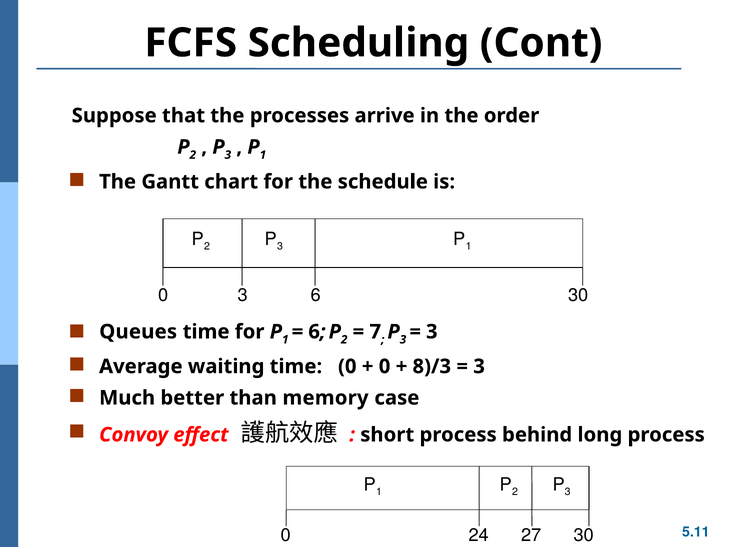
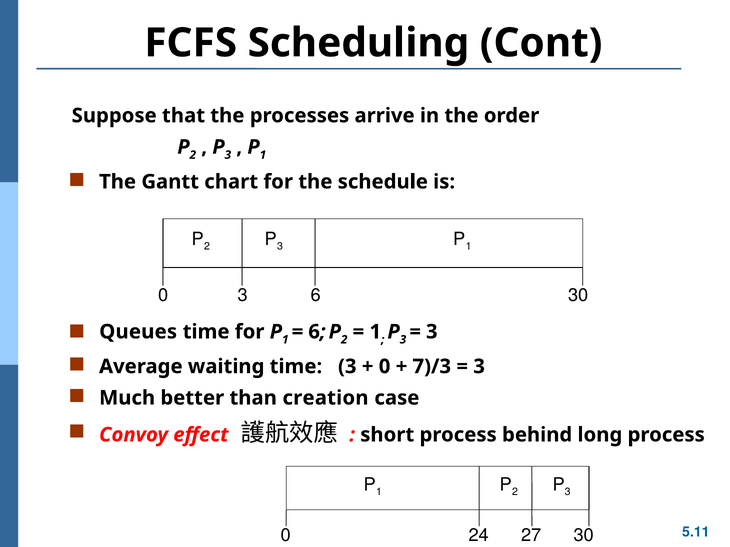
7 at (375, 332): 7 -> 1
time 0: 0 -> 3
8)/3: 8)/3 -> 7)/3
memory: memory -> creation
